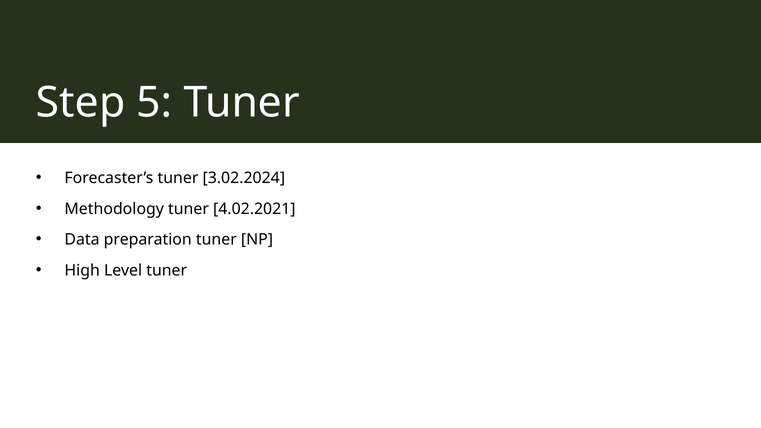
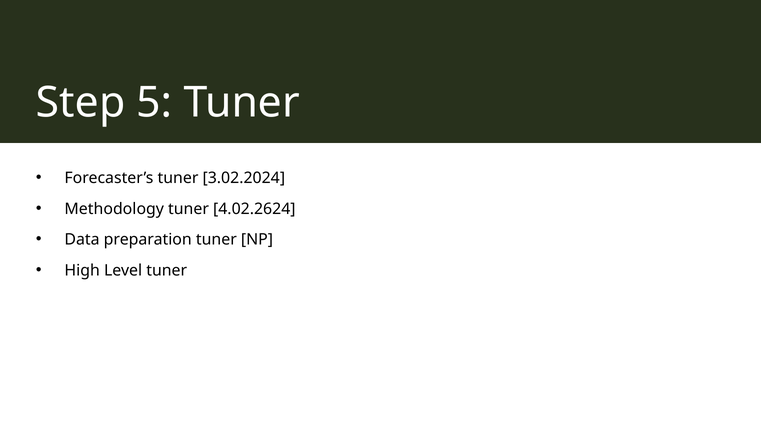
4.02.2021: 4.02.2021 -> 4.02.2624
